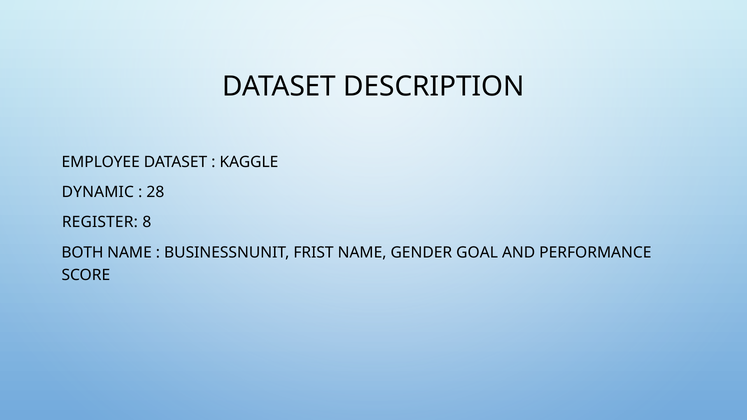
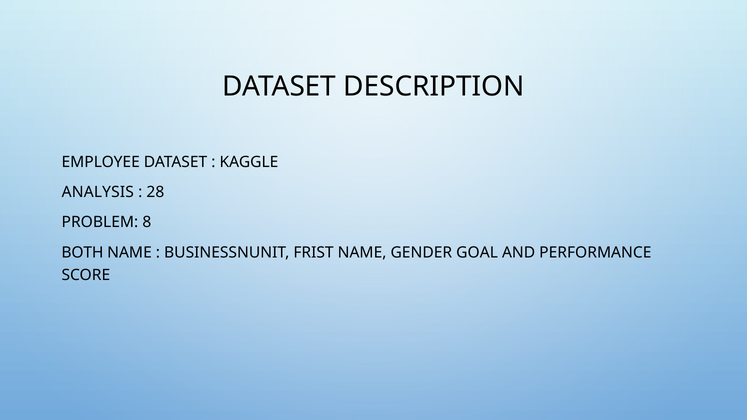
DYNAMIC: DYNAMIC -> ANALYSIS
REGISTER: REGISTER -> PROBLEM
